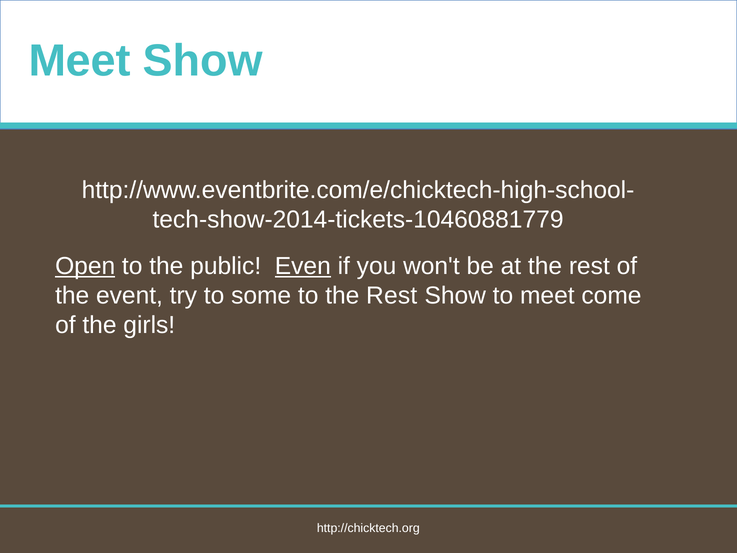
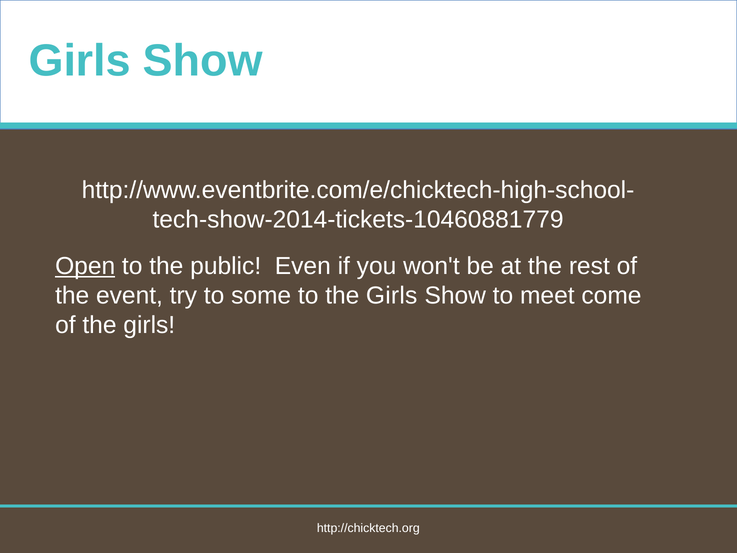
Meet at (80, 61): Meet -> Girls
Even underline: present -> none
to the Rest: Rest -> Girls
